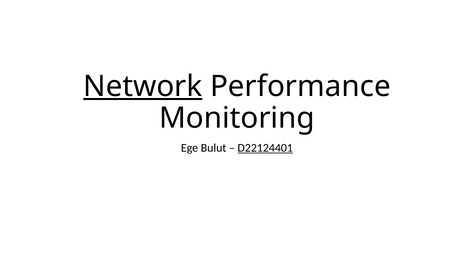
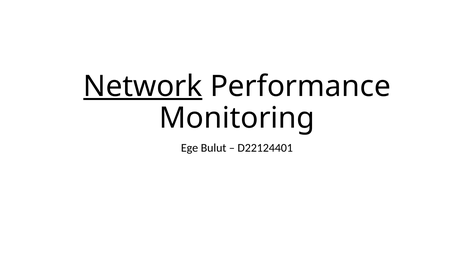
D22124401 underline: present -> none
